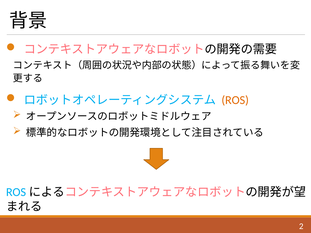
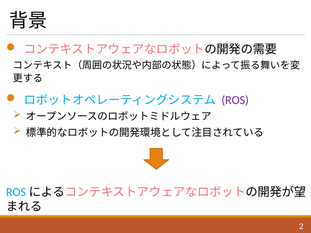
ROS colour: orange -> purple
